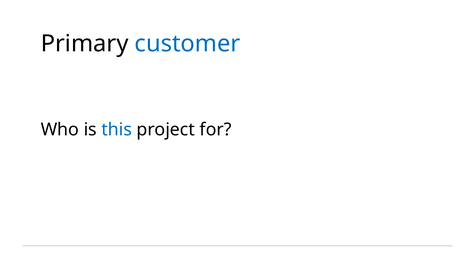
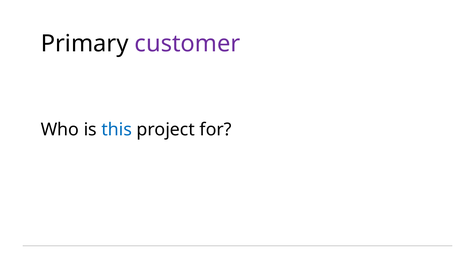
customer colour: blue -> purple
